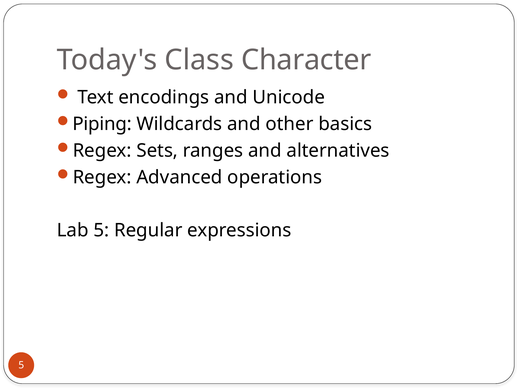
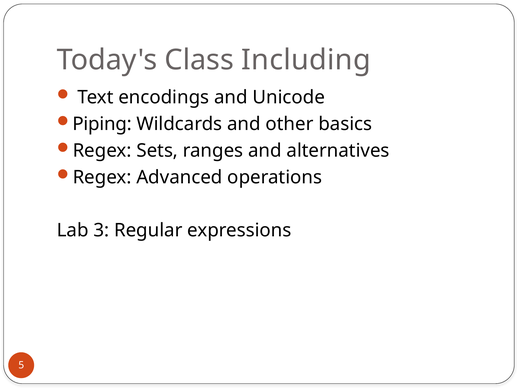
Character: Character -> Including
Lab 5: 5 -> 3
